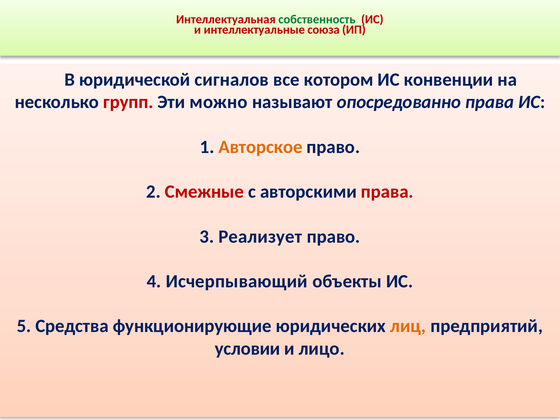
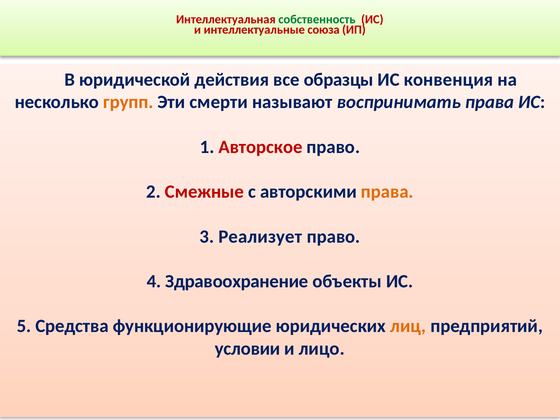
сигналов: сигналов -> действия
котором: котором -> образцы
конвенции: конвенции -> конвенция
групп colour: red -> orange
можно: можно -> смерти
опосредованно: опосредованно -> воспринимать
Авторское colour: orange -> red
права at (387, 192) colour: red -> orange
Исчерпывающий: Исчерпывающий -> Здравоохранение
